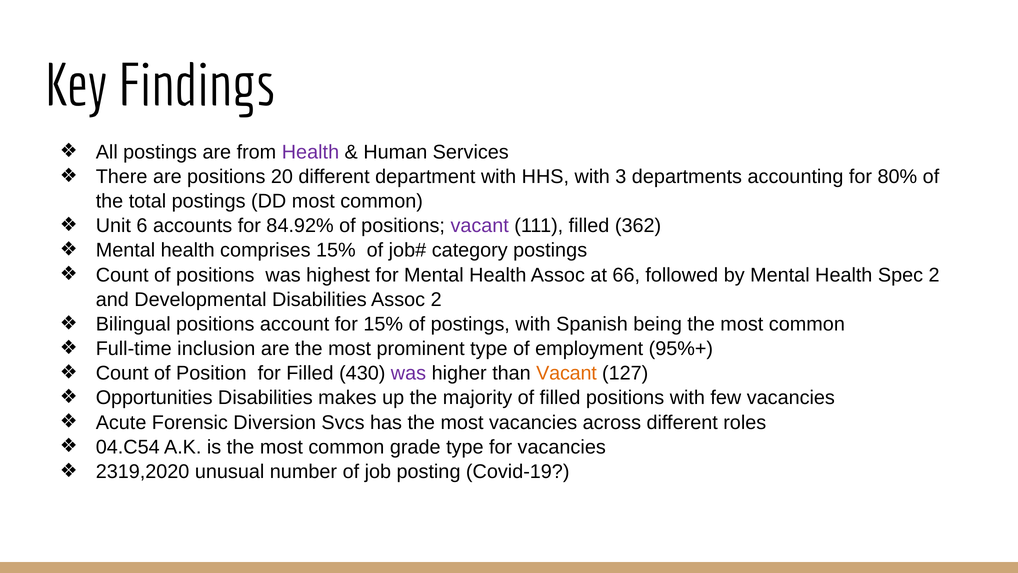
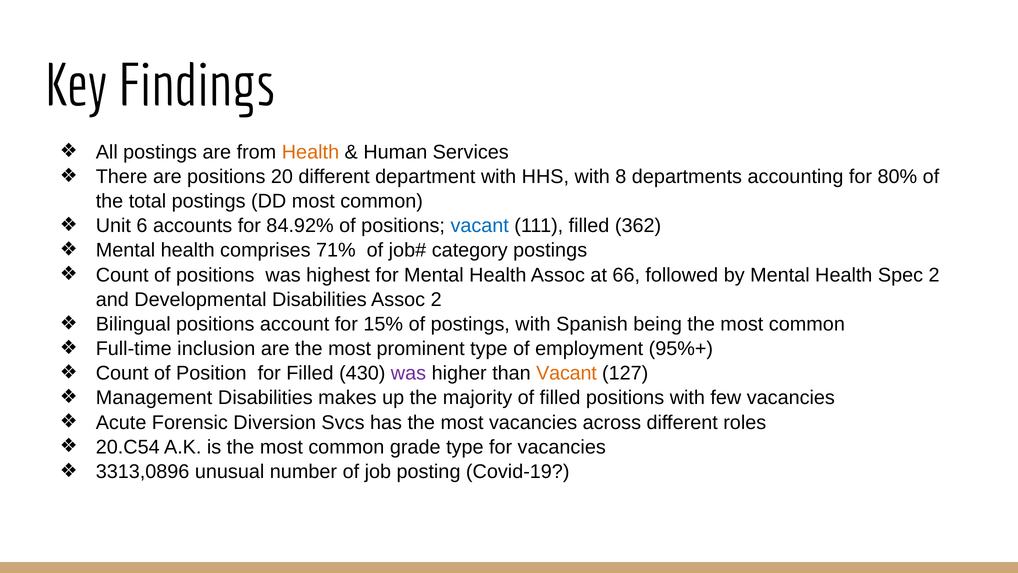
Health at (310, 152) colour: purple -> orange
3: 3 -> 8
vacant at (480, 226) colour: purple -> blue
comprises 15%: 15% -> 71%
Opportunities: Opportunities -> Management
04.C54: 04.C54 -> 20.C54
2319,2020: 2319,2020 -> 3313,0896
